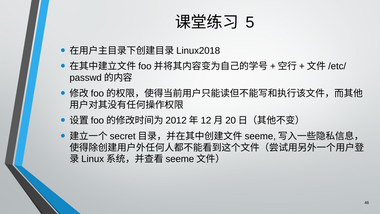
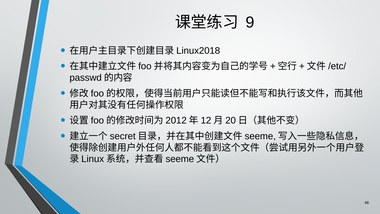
5: 5 -> 9
